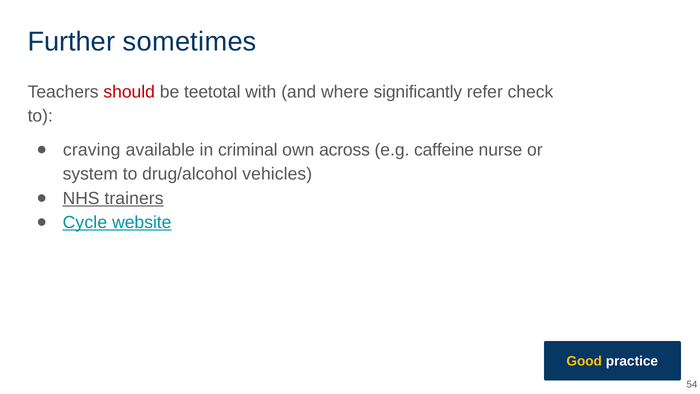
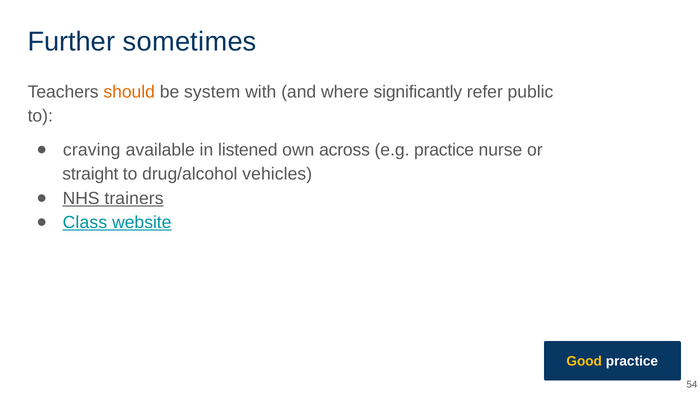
should colour: red -> orange
teetotal: teetotal -> system
check: check -> public
criminal: criminal -> listened
e.g caffeine: caffeine -> practice
system: system -> straight
Cycle: Cycle -> Class
